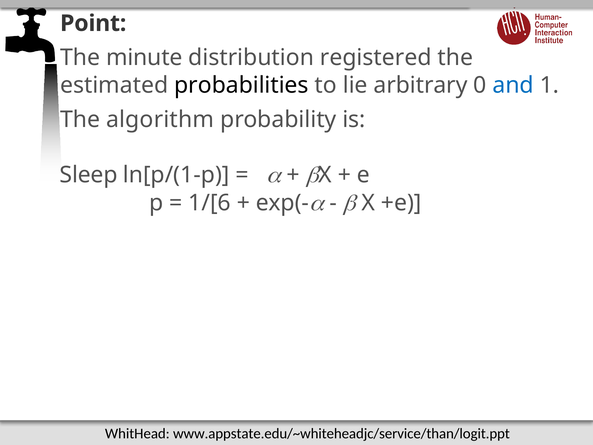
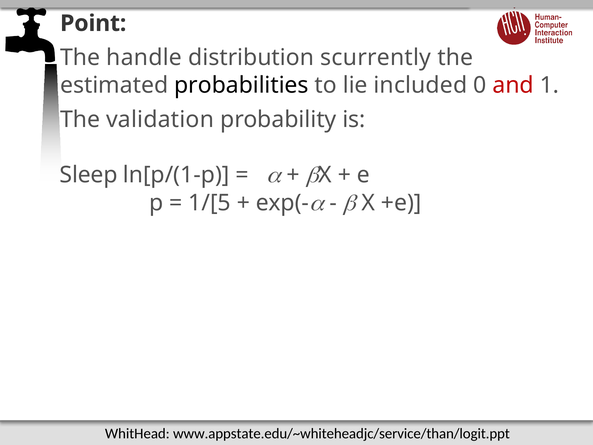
minute: minute -> handle
registered: registered -> scurrently
arbitrary: arbitrary -> included
and colour: blue -> red
algorithm: algorithm -> validation
1/[6: 1/[6 -> 1/[5
